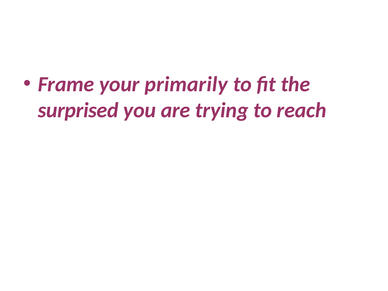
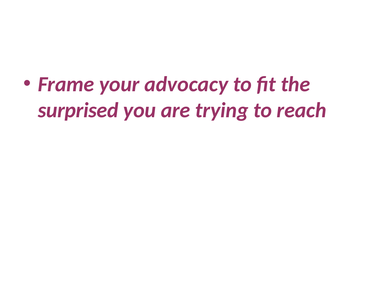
primarily: primarily -> advocacy
